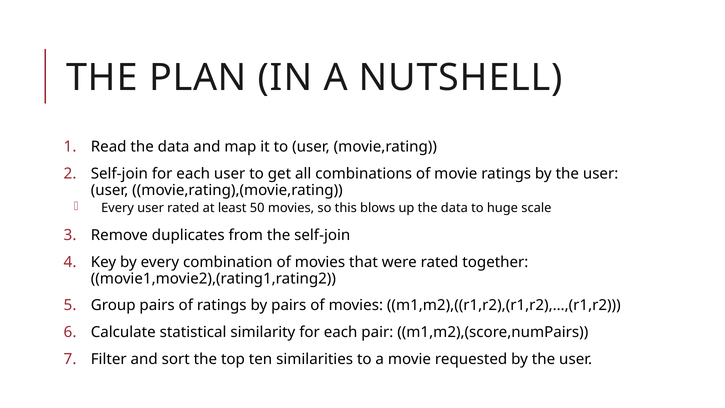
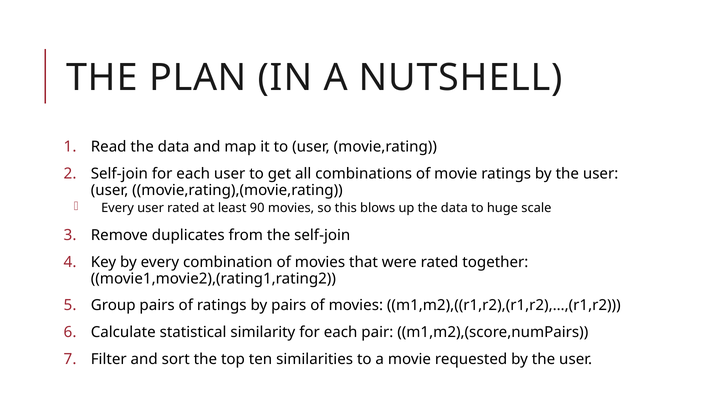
50: 50 -> 90
